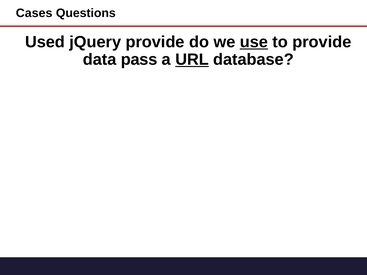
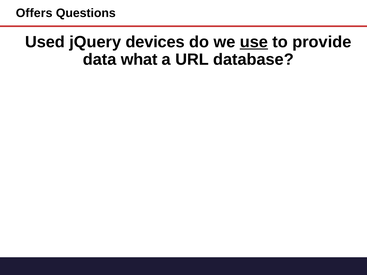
Cases: Cases -> Offers
jQuery provide: provide -> devices
pass: pass -> what
URL underline: present -> none
